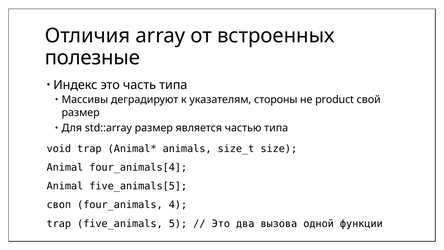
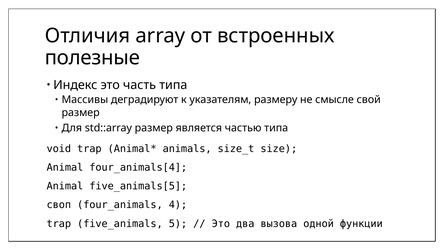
стороны: стороны -> размеру
product: product -> смысле
